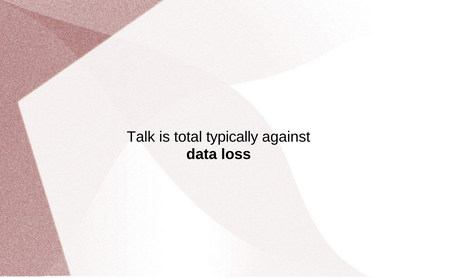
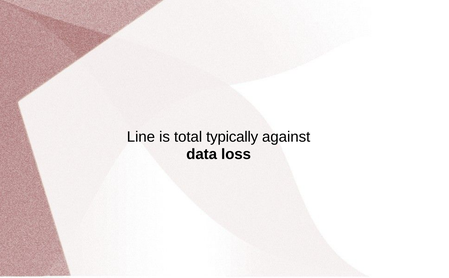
Talk: Talk -> Line
